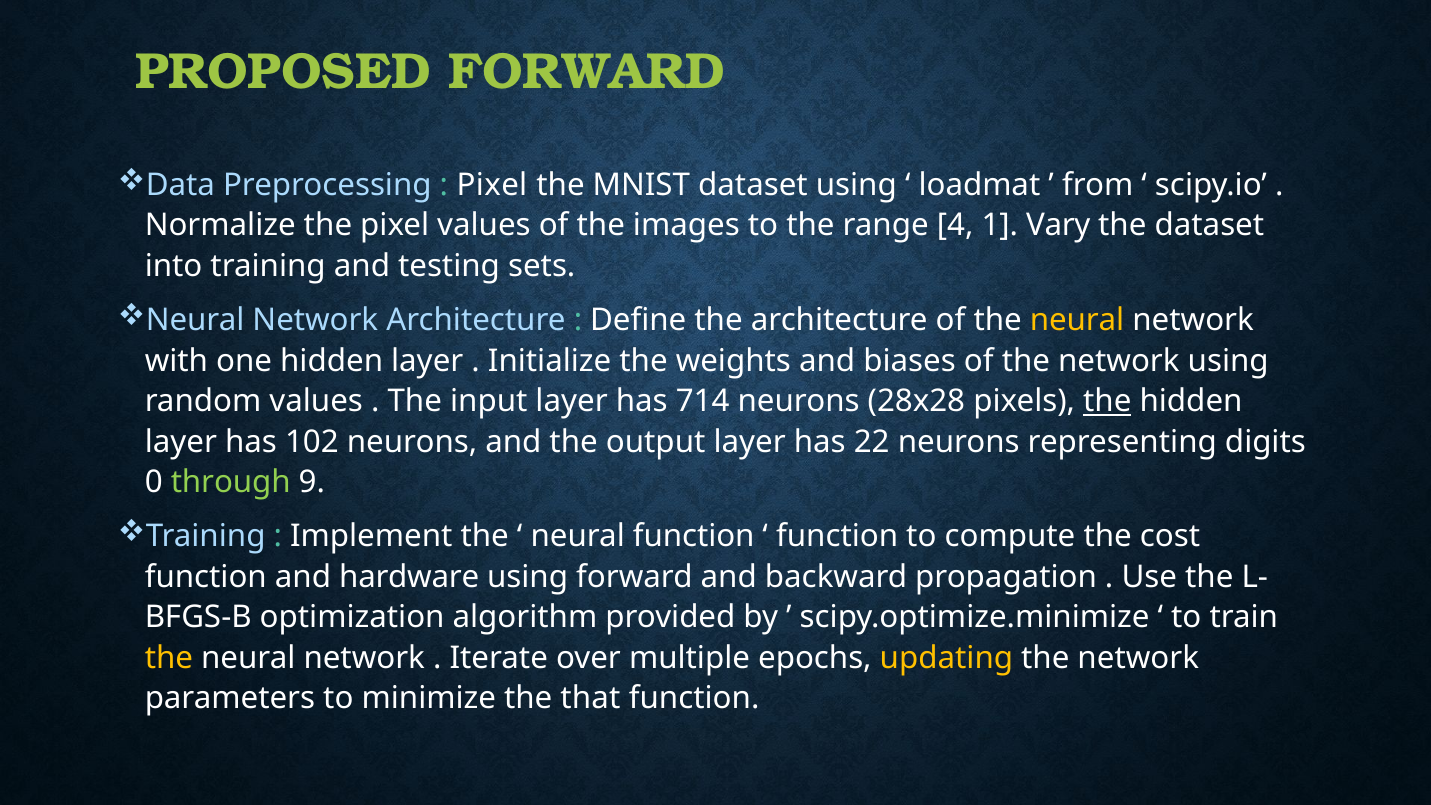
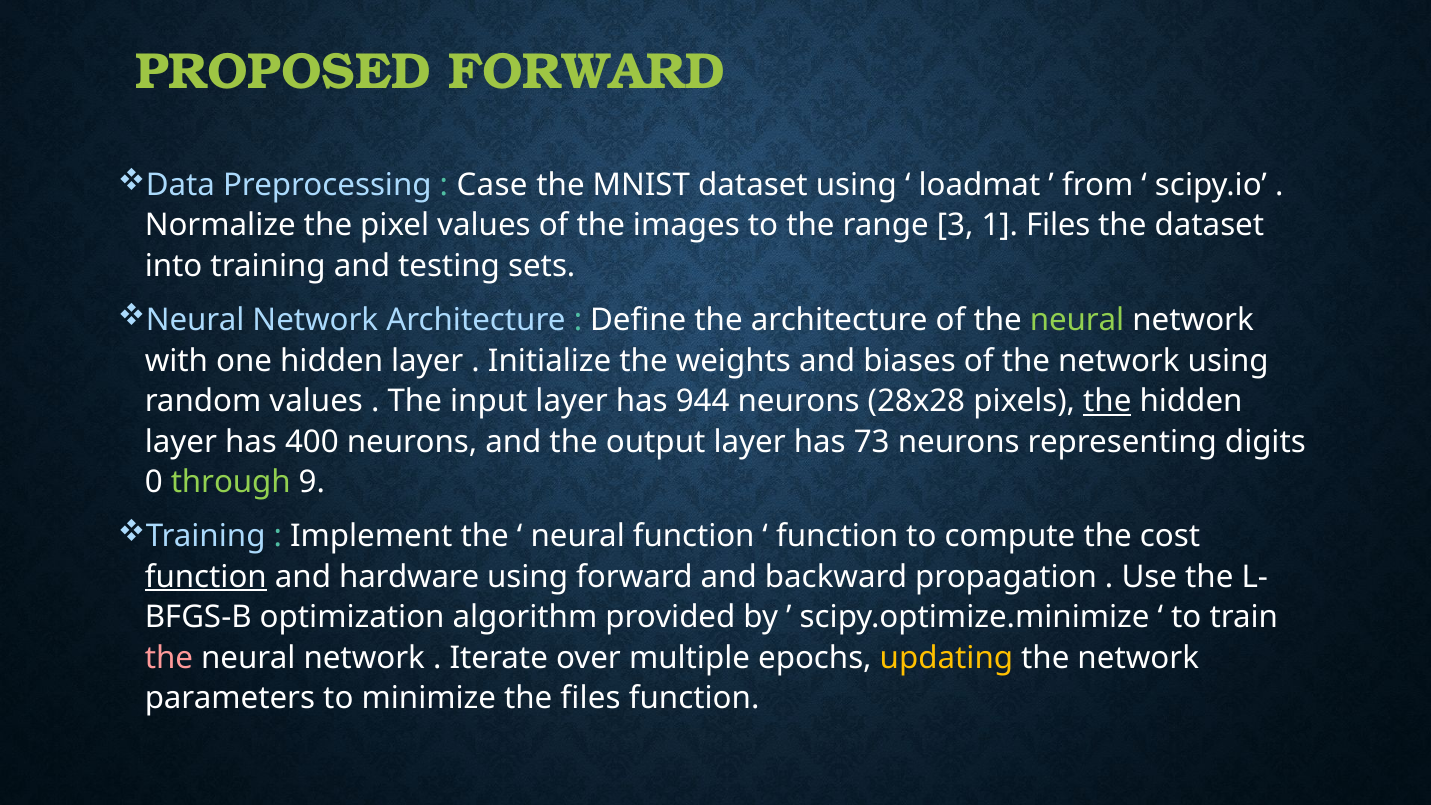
Pixel at (492, 185): Pixel -> Case
4: 4 -> 3
1 Vary: Vary -> Files
neural at (1077, 320) colour: yellow -> light green
714: 714 -> 944
102: 102 -> 400
22: 22 -> 73
function at (206, 577) underline: none -> present
the at (169, 658) colour: yellow -> pink
the that: that -> files
